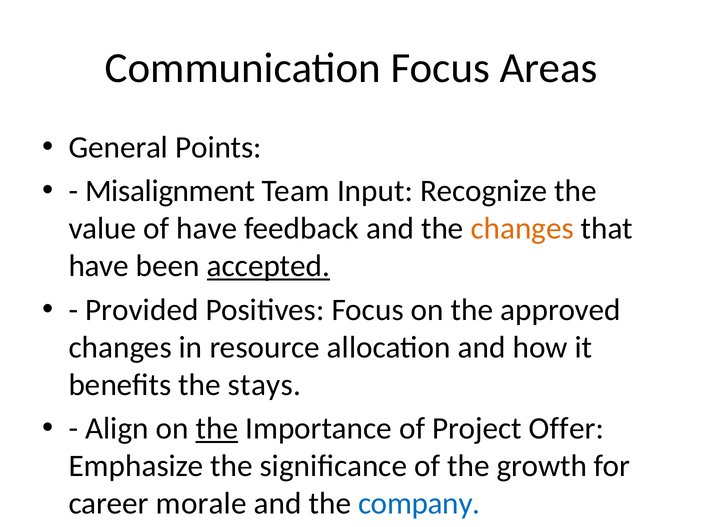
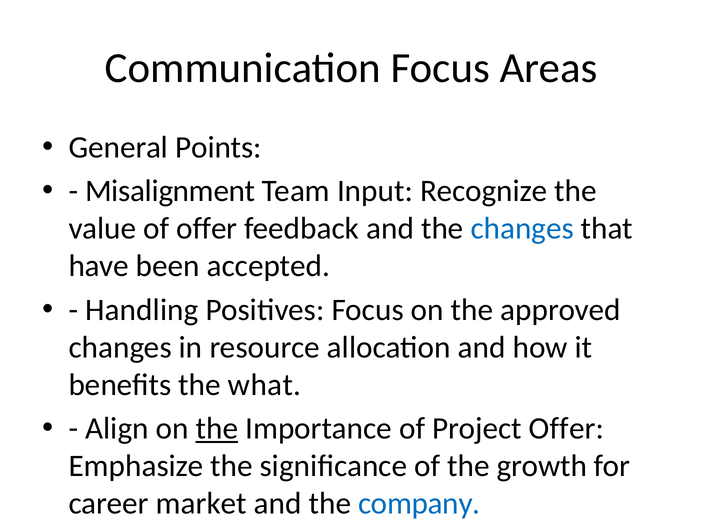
of have: have -> offer
changes at (522, 229) colour: orange -> blue
accepted underline: present -> none
Provided: Provided -> Handling
stays: stays -> what
morale: morale -> market
